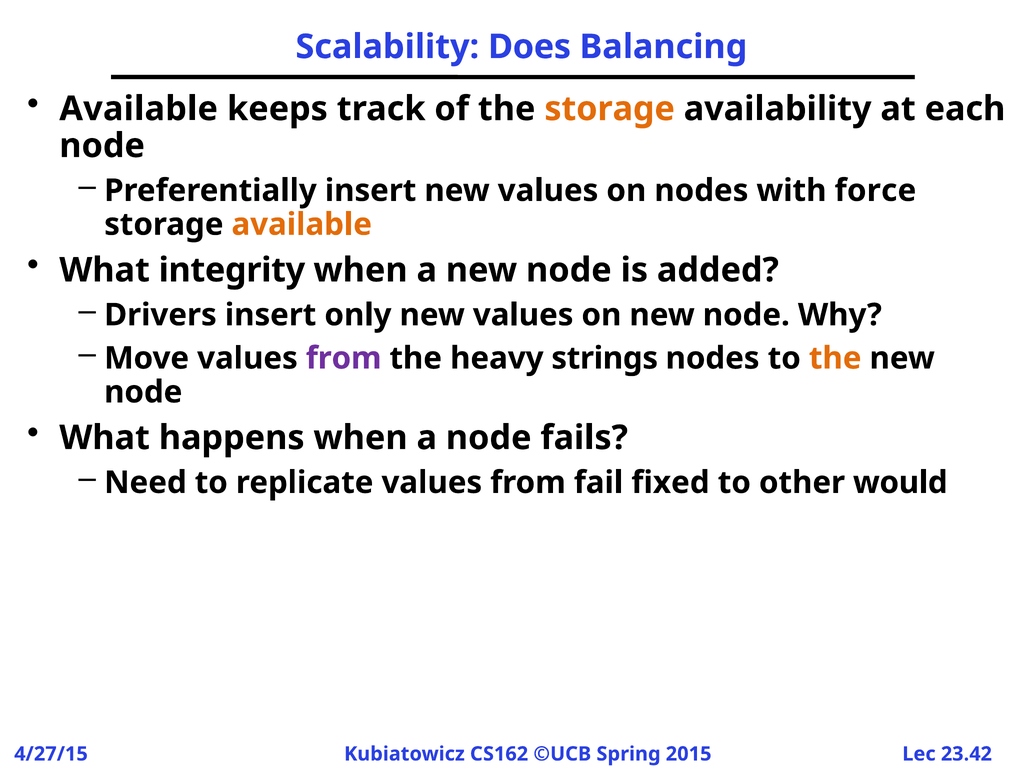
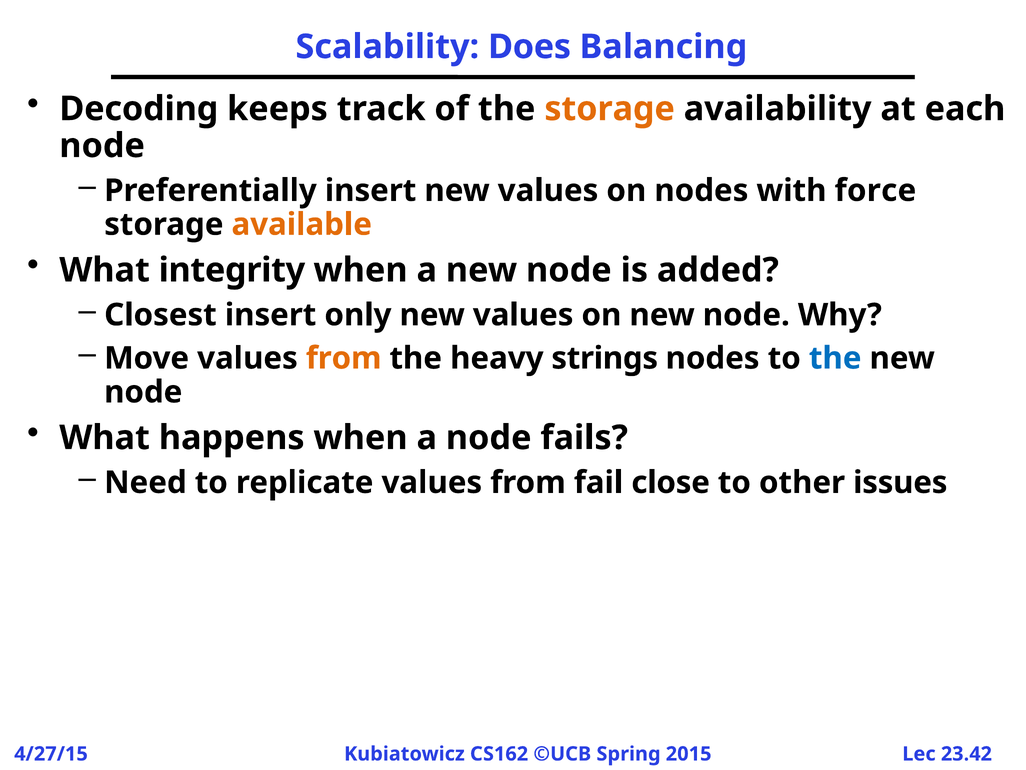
Available at (139, 109): Available -> Decoding
Drivers: Drivers -> Closest
from at (344, 358) colour: purple -> orange
the at (835, 358) colour: orange -> blue
fixed: fixed -> close
would: would -> issues
